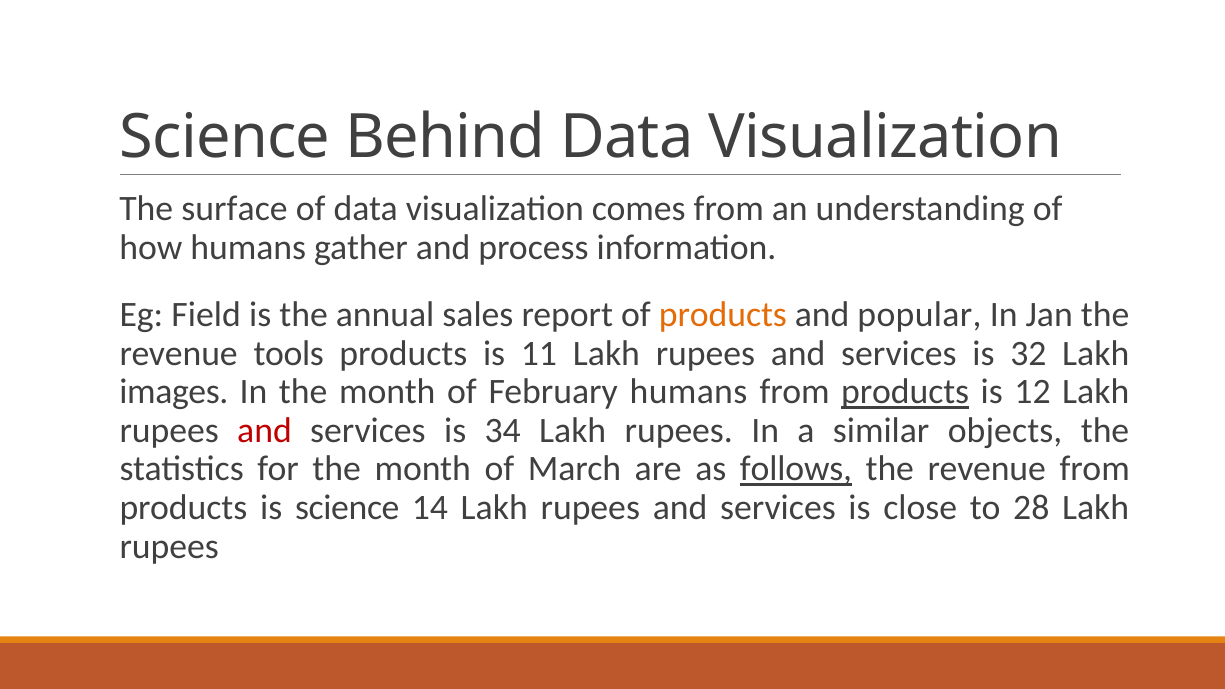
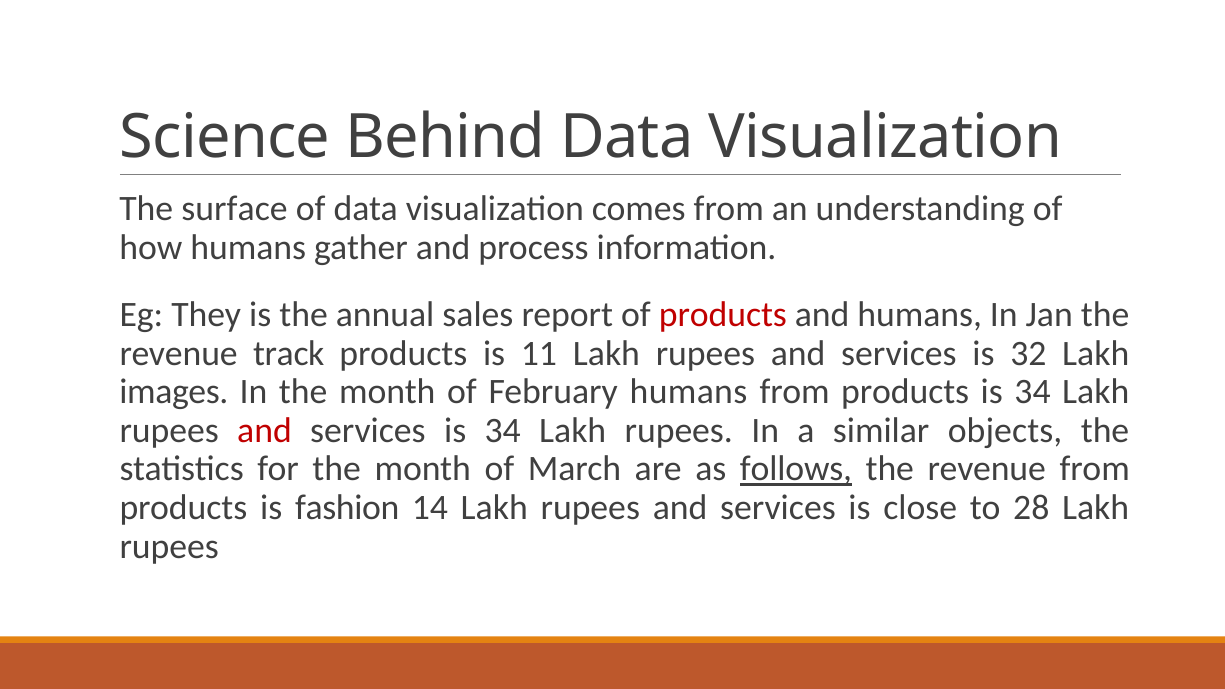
Field: Field -> They
products at (723, 315) colour: orange -> red
and popular: popular -> humans
tools: tools -> track
products at (905, 392) underline: present -> none
12 at (1033, 392): 12 -> 34
is science: science -> fashion
